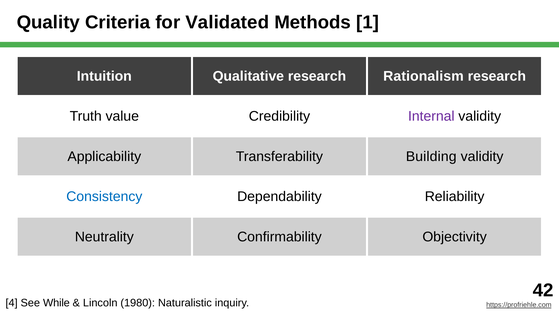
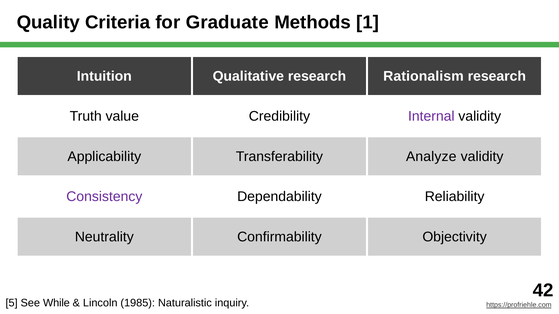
Validated: Validated -> Graduate
Building: Building -> Analyze
Consistency colour: blue -> purple
4: 4 -> 5
1980: 1980 -> 1985
